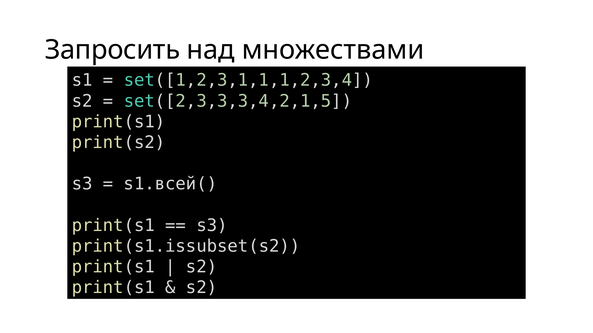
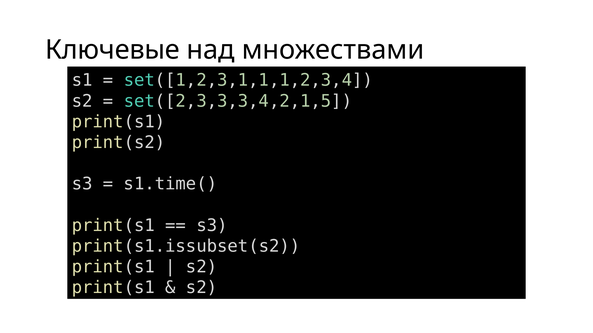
Запросить: Запросить -> Ключевые
s1.всей(: s1.всей( -> s1.time(
